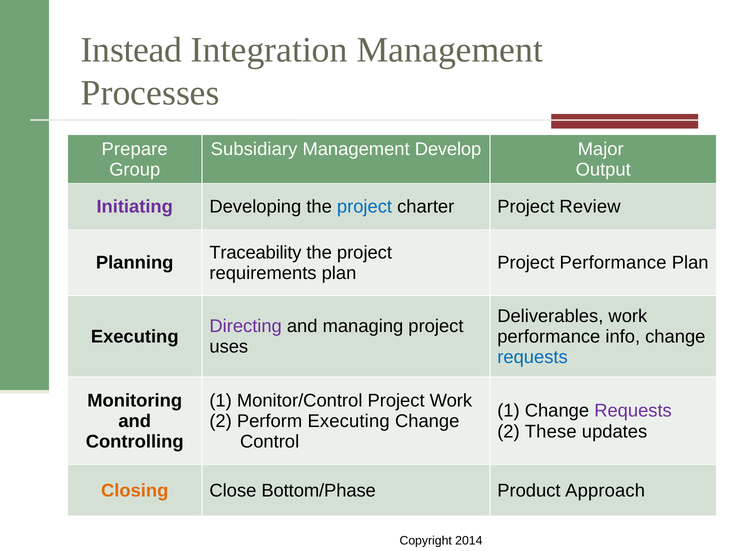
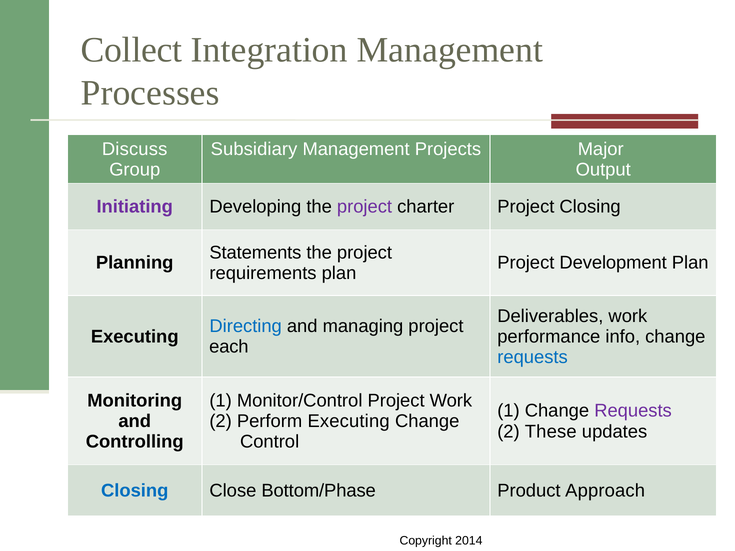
Instead: Instead -> Collect
Prepare: Prepare -> Discuss
Develop: Develop -> Projects
project at (364, 207) colour: blue -> purple
Project Review: Review -> Closing
Traceability: Traceability -> Statements
Project Performance: Performance -> Development
Directing colour: purple -> blue
uses: uses -> each
Closing at (135, 491) colour: orange -> blue
